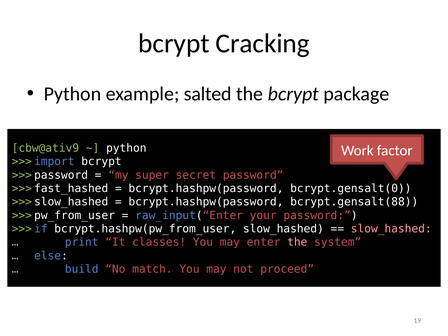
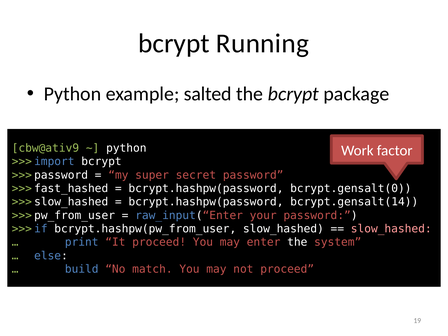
Cracking: Cracking -> Running
bcrypt.gensalt(88: bcrypt.gensalt(88 -> bcrypt.gensalt(14
It classes: classes -> proceed
the at (297, 242) colour: pink -> white
